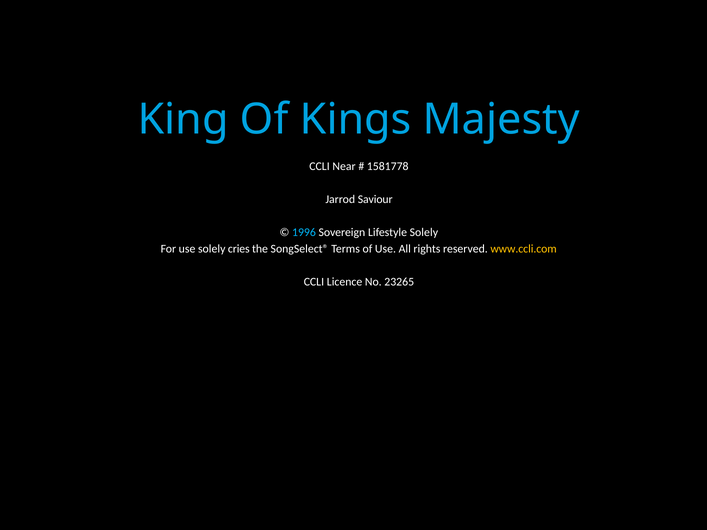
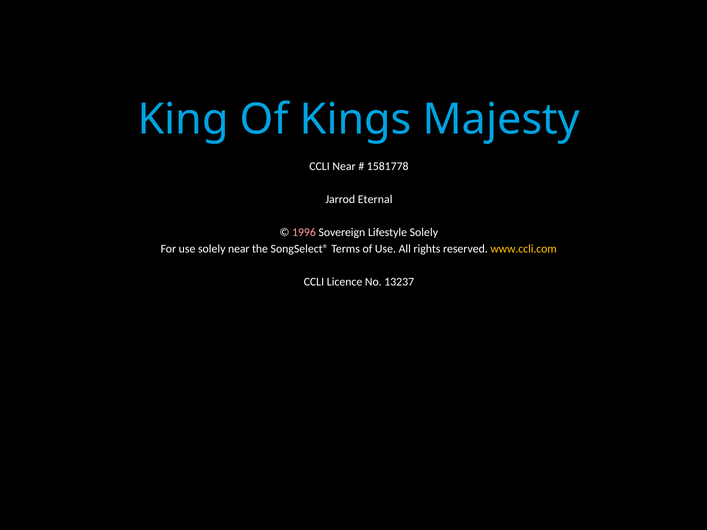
Saviour: Saviour -> Eternal
1996 colour: light blue -> pink
solely cries: cries -> near
23265: 23265 -> 13237
